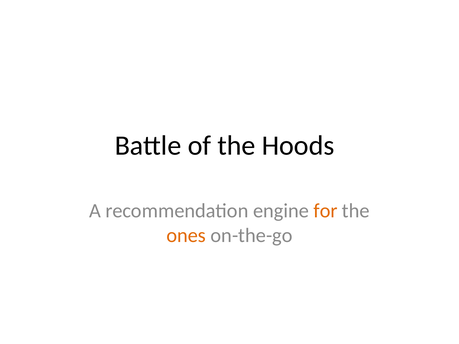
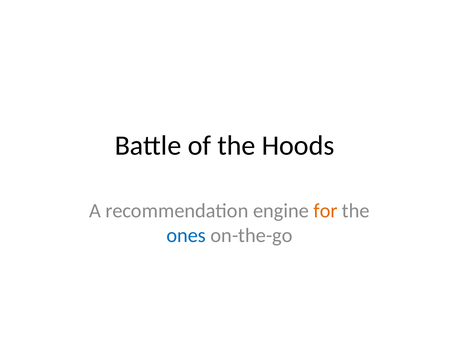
ones colour: orange -> blue
